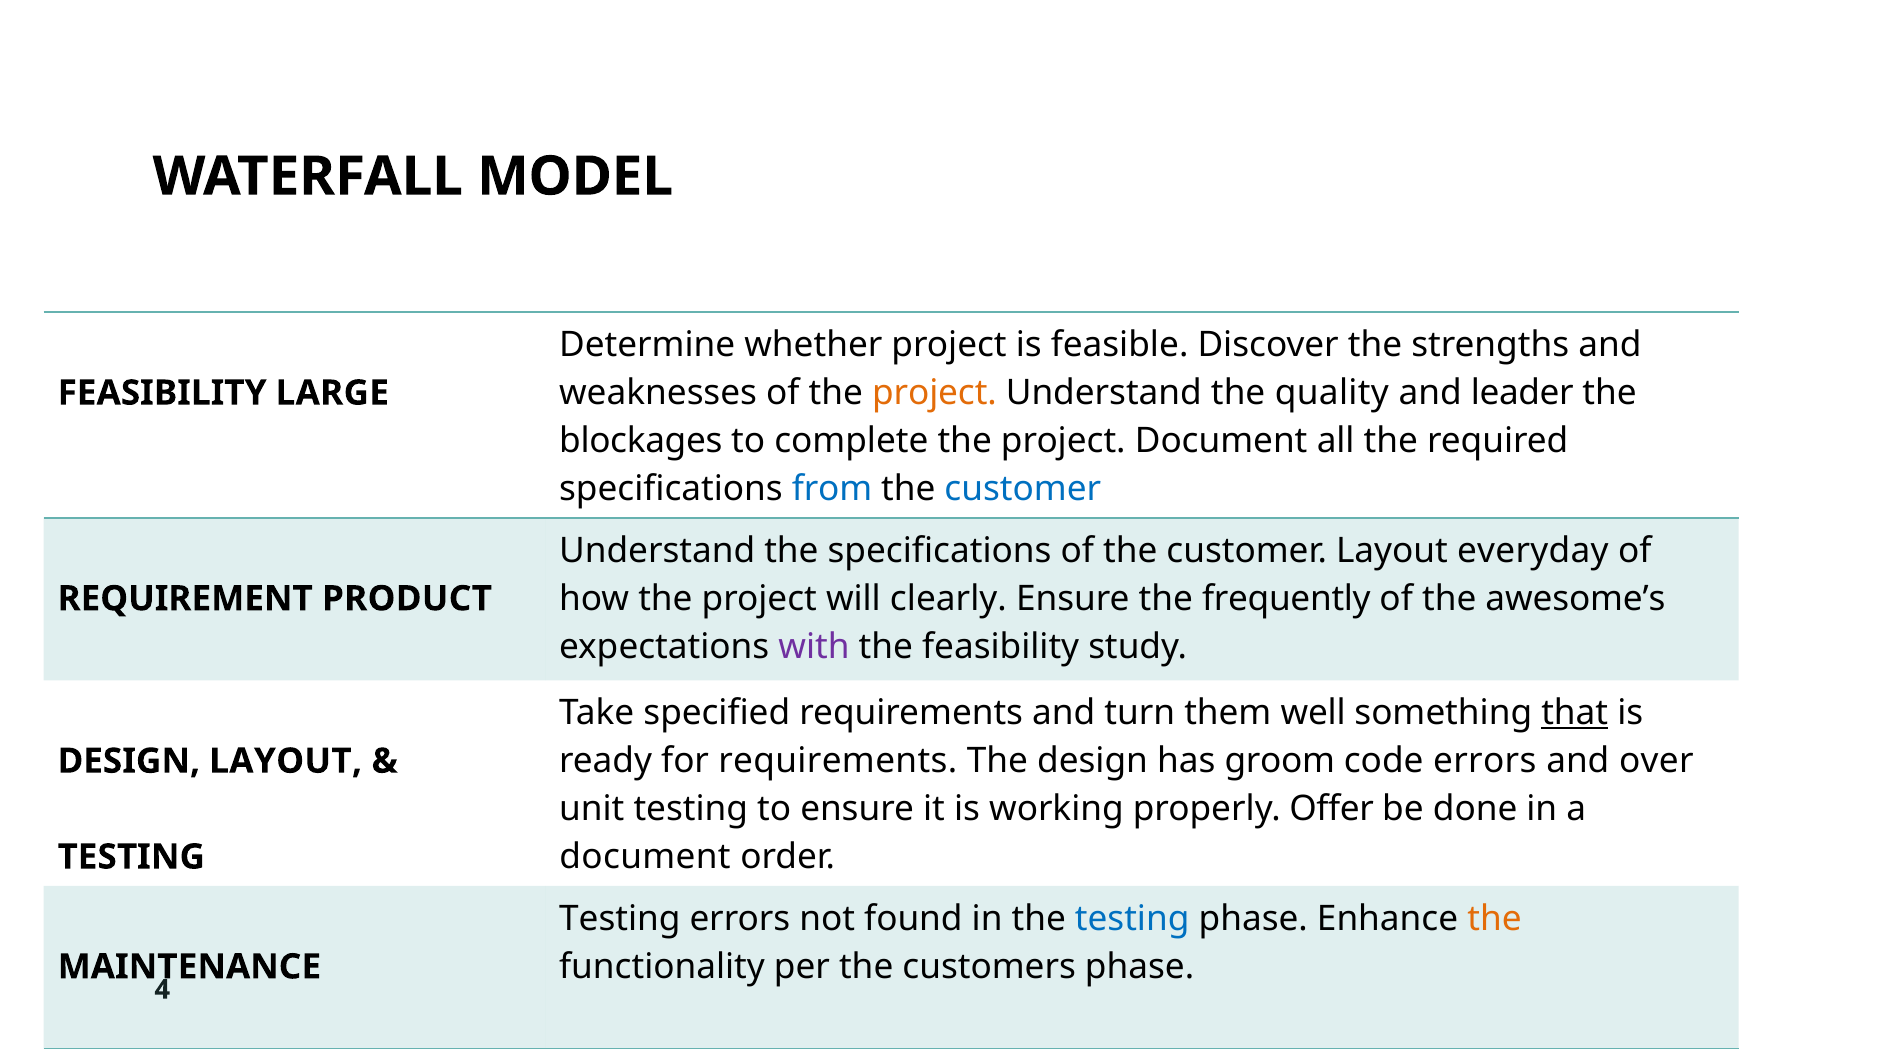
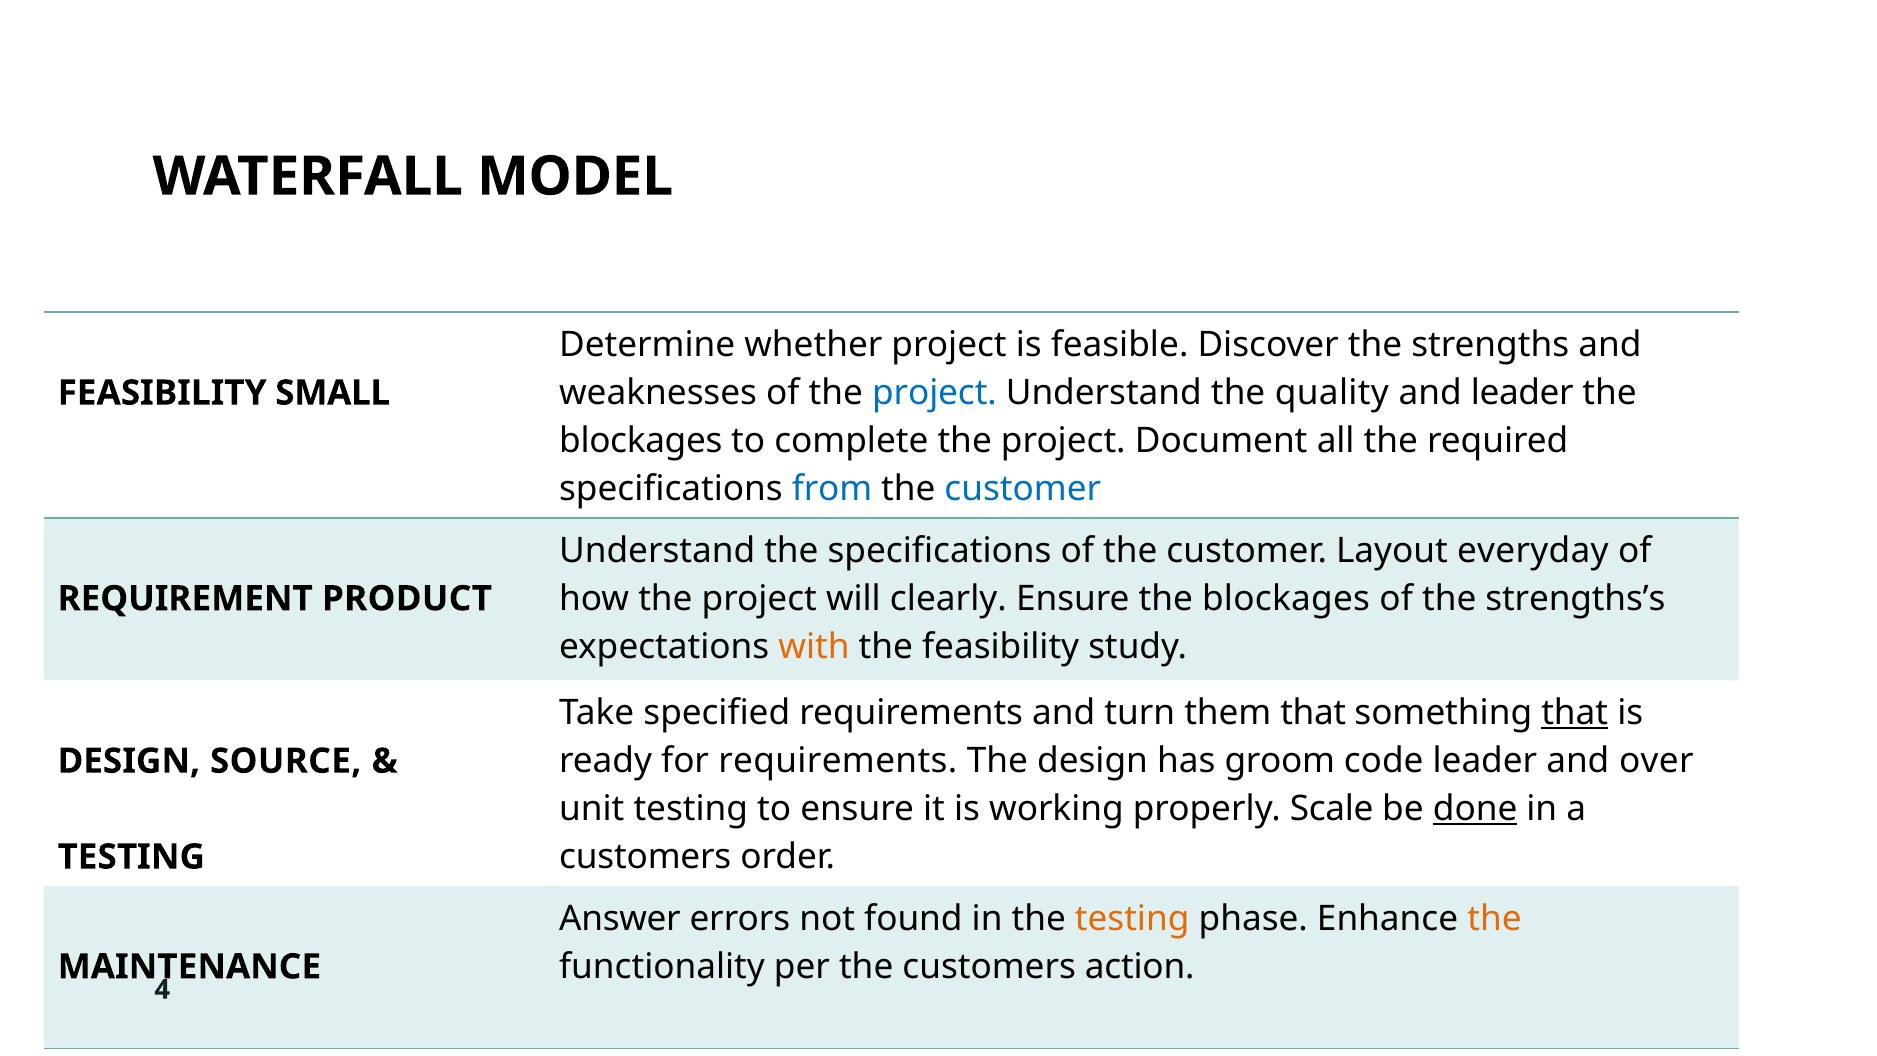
project at (934, 393) colour: orange -> blue
LARGE: LARGE -> SMALL
Ensure the frequently: frequently -> blockages
awesome’s: awesome’s -> strengths’s
with colour: purple -> orange
them well: well -> that
code errors: errors -> leader
DESIGN LAYOUT: LAYOUT -> SOURCE
Offer: Offer -> Scale
done underline: none -> present
document at (645, 857): document -> customers
Testing at (620, 919): Testing -> Answer
testing at (1132, 919) colour: blue -> orange
customers phase: phase -> action
